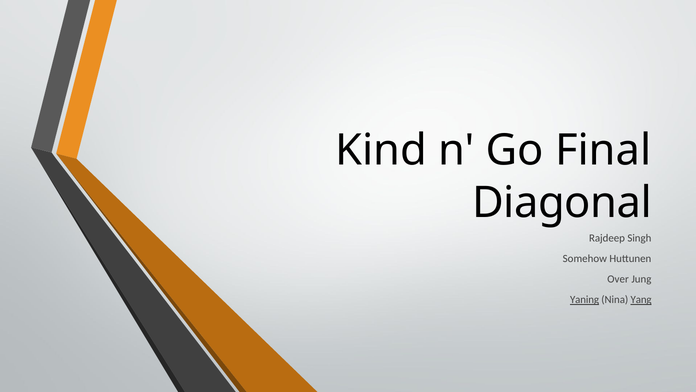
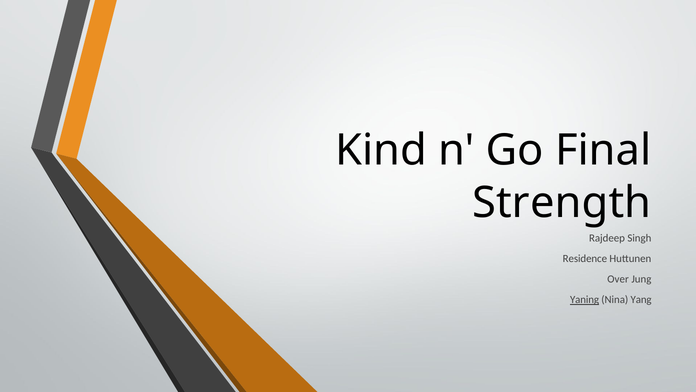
Diagonal: Diagonal -> Strength
Somehow: Somehow -> Residence
Yang underline: present -> none
